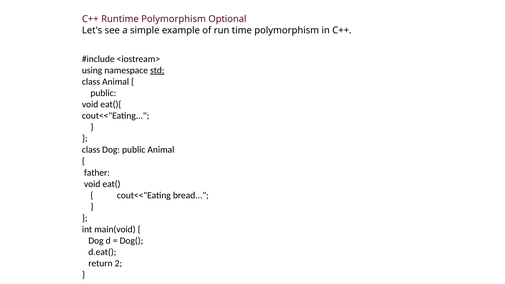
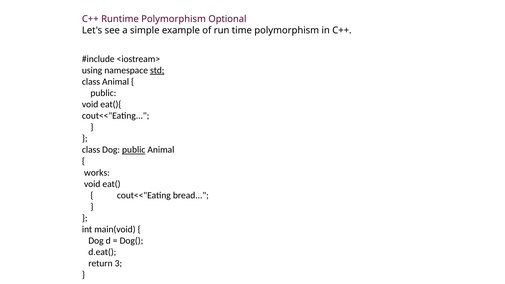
public at (134, 150) underline: none -> present
father: father -> works
2: 2 -> 3
